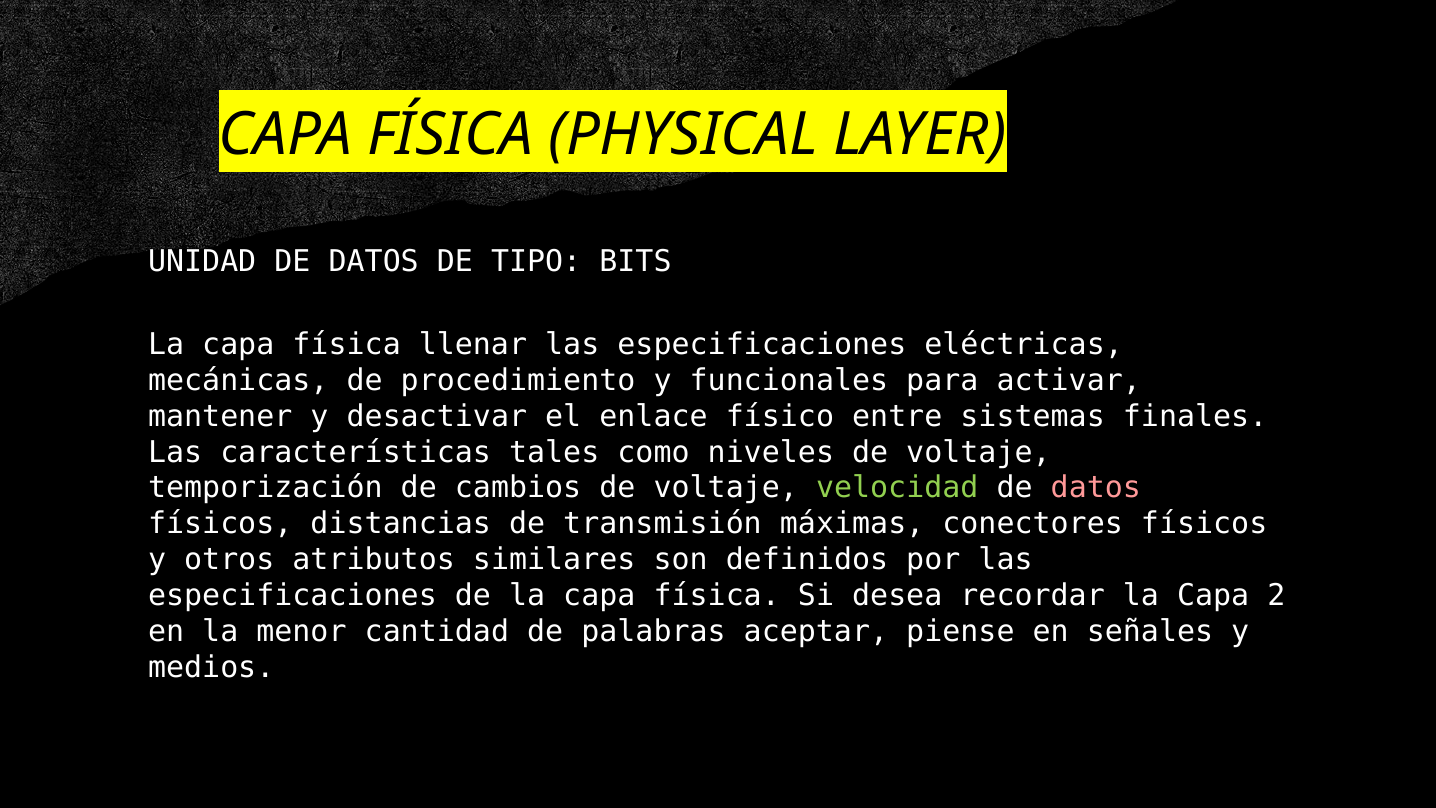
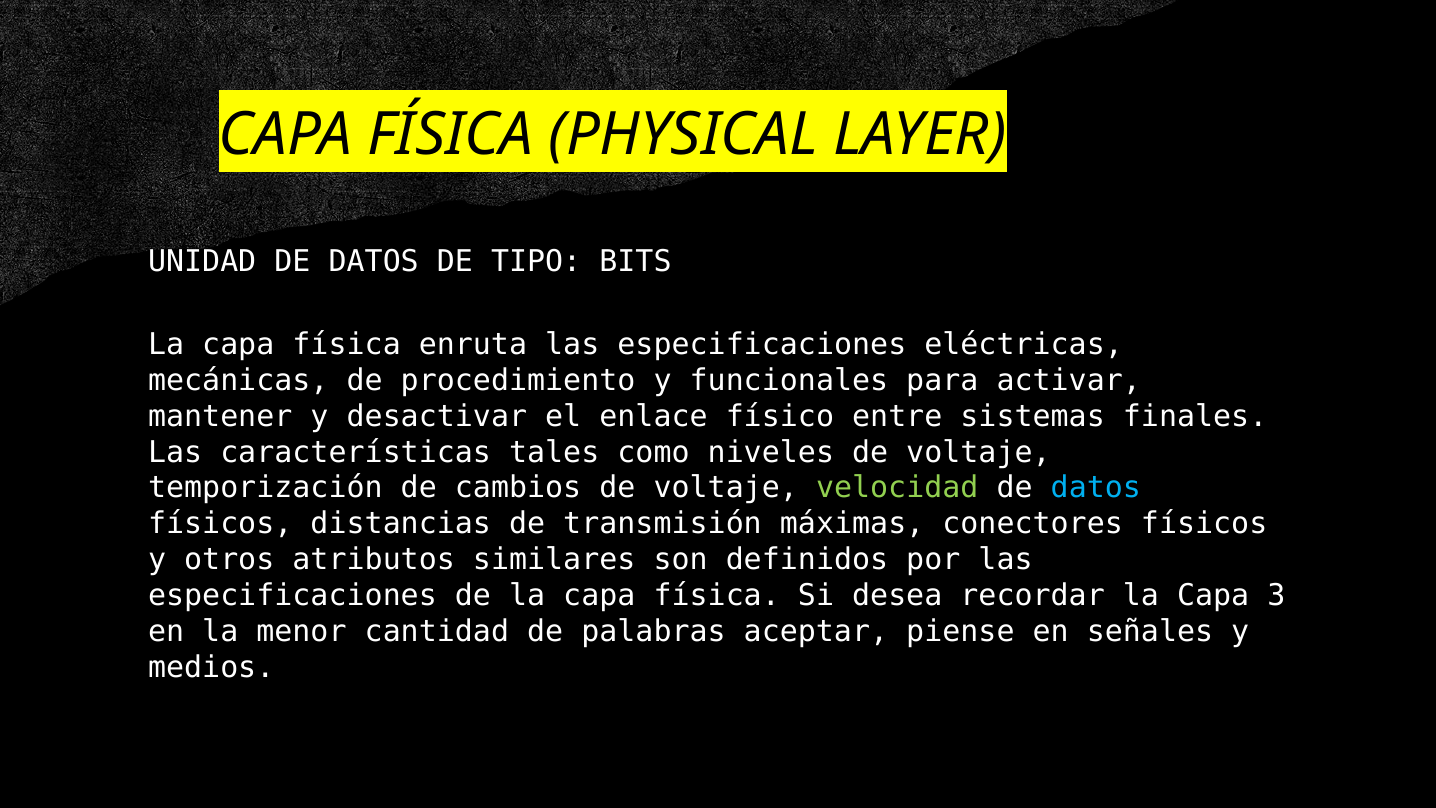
llenar: llenar -> enruta
datos at (1096, 488) colour: pink -> light blue
2: 2 -> 3
